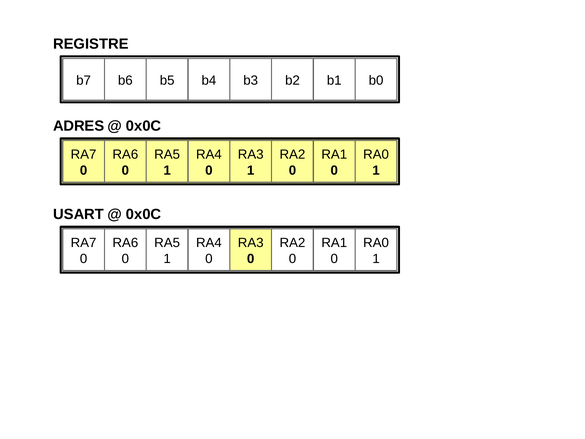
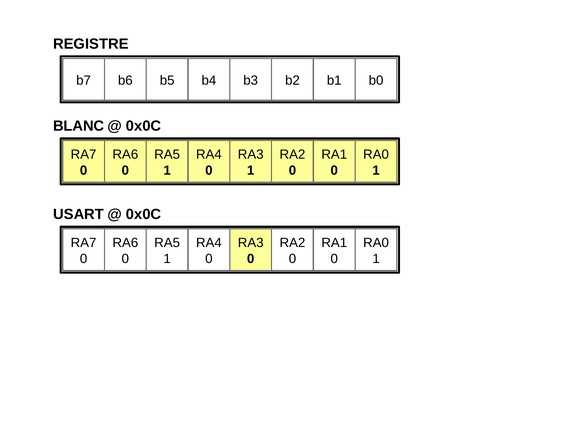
ADRES: ADRES -> BLANC
